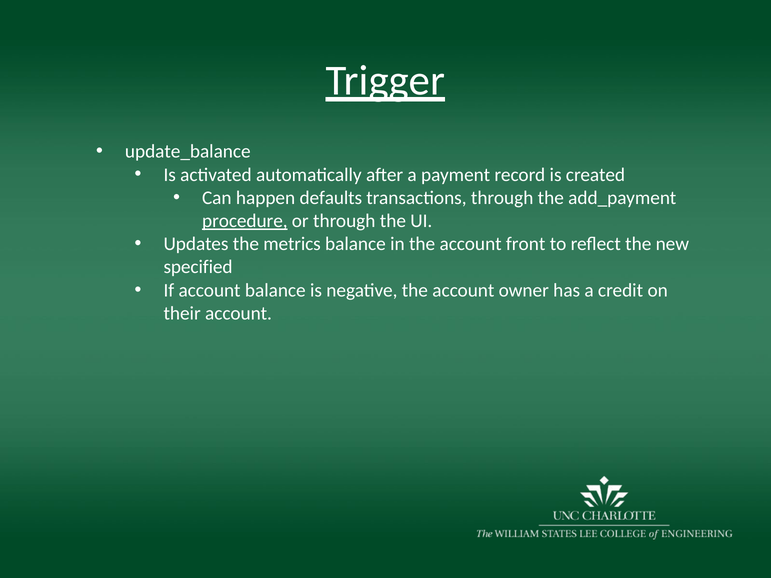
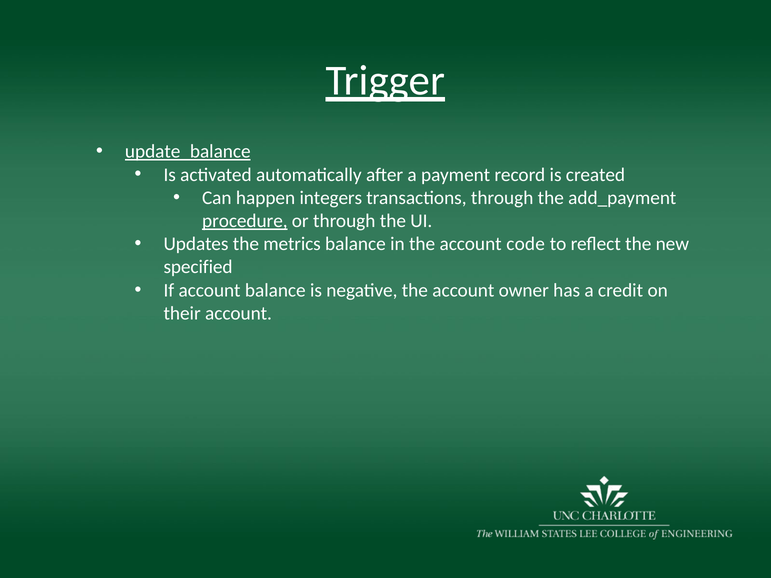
update_balance underline: none -> present
defaults: defaults -> integers
front: front -> code
